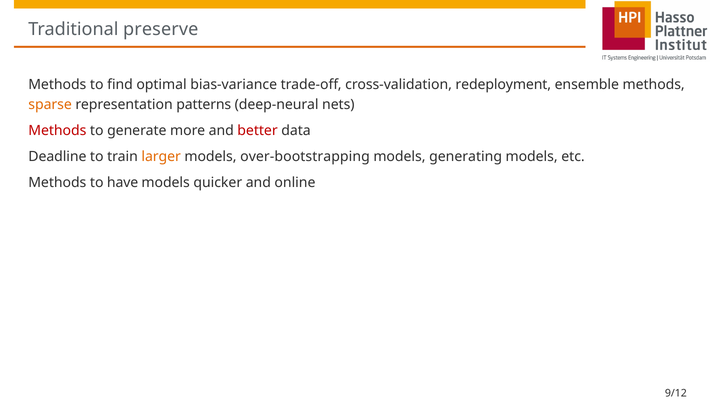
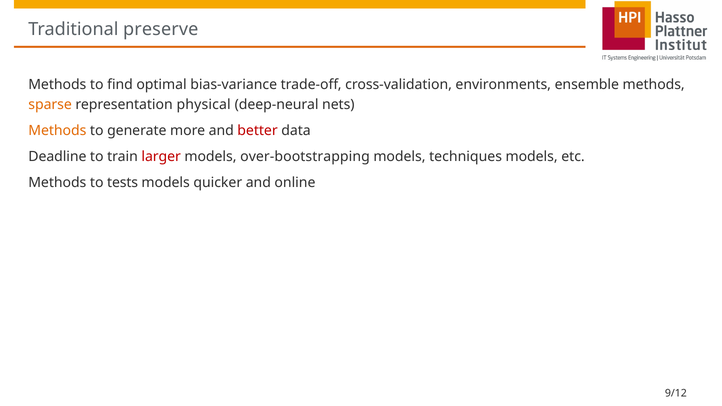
redeployment: redeployment -> environments
patterns: patterns -> physical
Methods at (57, 131) colour: red -> orange
larger colour: orange -> red
generating: generating -> techniques
have: have -> tests
